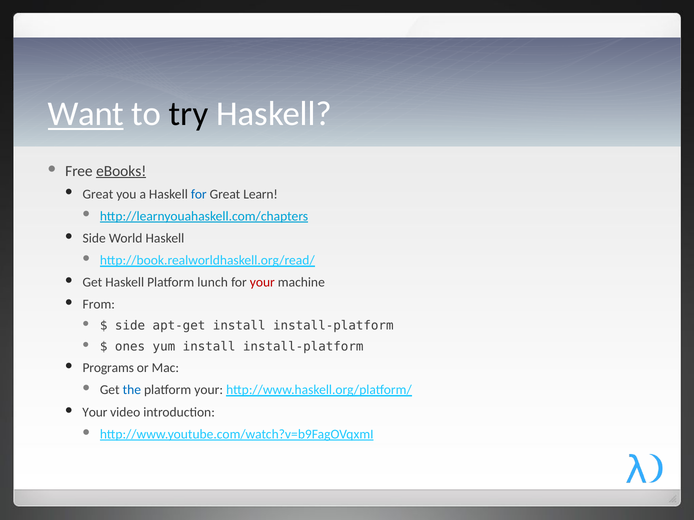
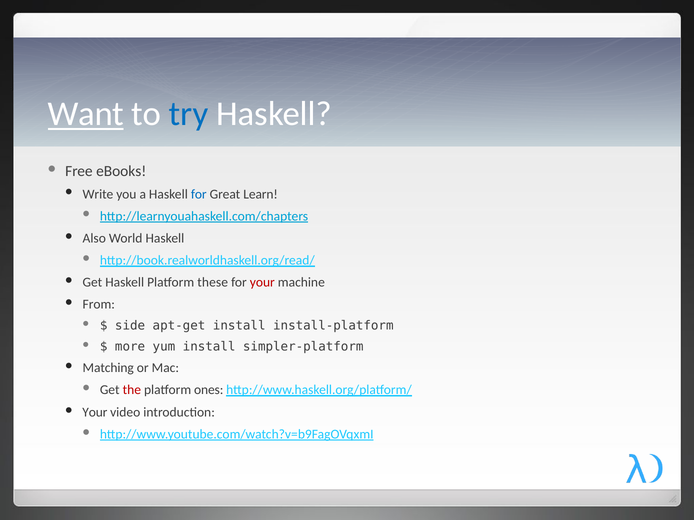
try colour: black -> blue
eBooks underline: present -> none
Great at (98, 194): Great -> Write
Side at (94, 238): Side -> Also
lunch: lunch -> these
ones: ones -> more
yum install install-platform: install-platform -> simpler-platform
Programs: Programs -> Matching
the colour: blue -> red
platform your: your -> ones
